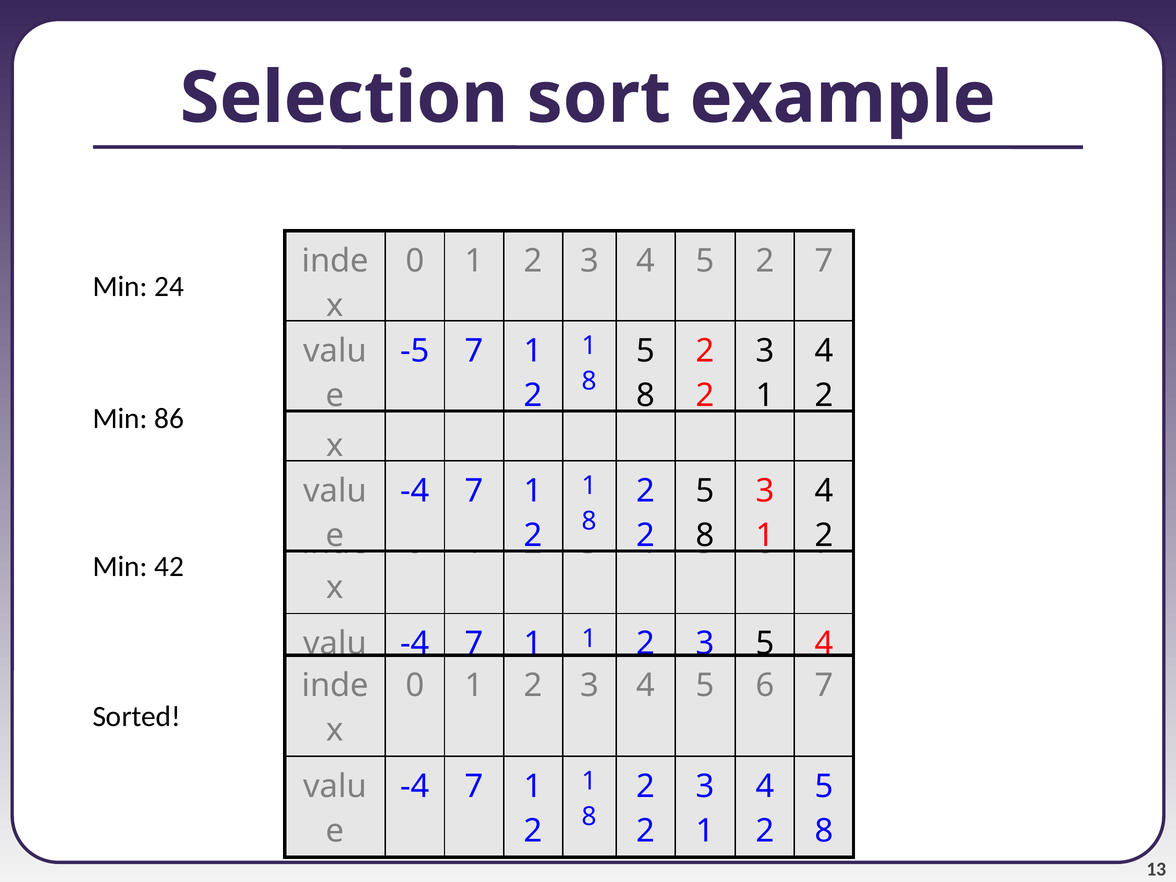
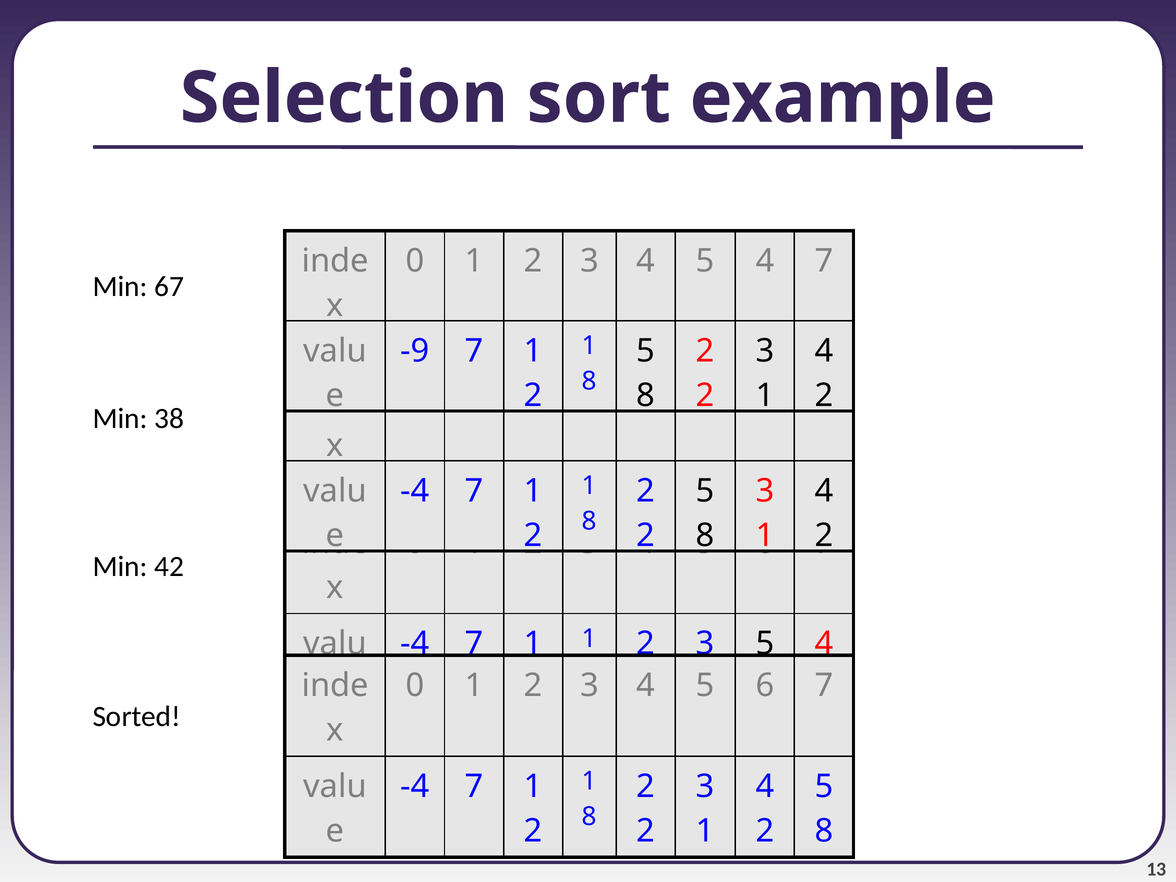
5 2: 2 -> 4
24: 24 -> 67
-5: -5 -> -9
86: 86 -> 38
